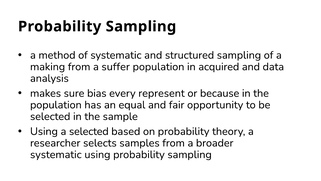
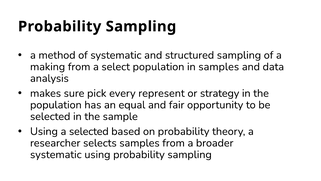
suffer: suffer -> select
in acquired: acquired -> samples
bias: bias -> pick
because: because -> strategy
